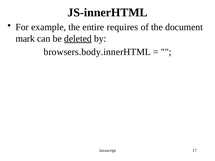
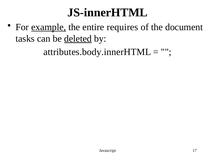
example underline: none -> present
mark: mark -> tasks
browsers.body.innerHTML: browsers.body.innerHTML -> attributes.body.innerHTML
